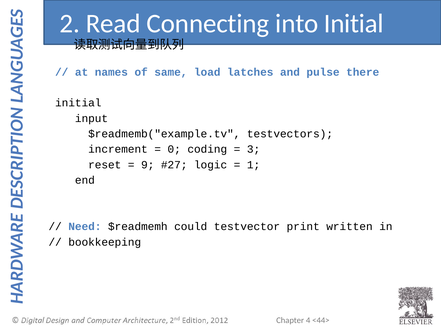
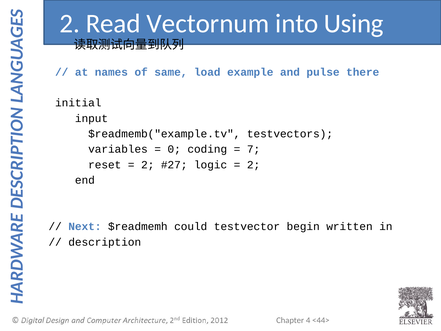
Connecting: Connecting -> Vectornum
into Initial: Initial -> Using
latches: latches -> example
increment: increment -> variables
3: 3 -> 7
9 at (148, 165): 9 -> 2
1 at (254, 165): 1 -> 2
Need: Need -> Next
print: print -> begin
bookkeeping: bookkeeping -> description
